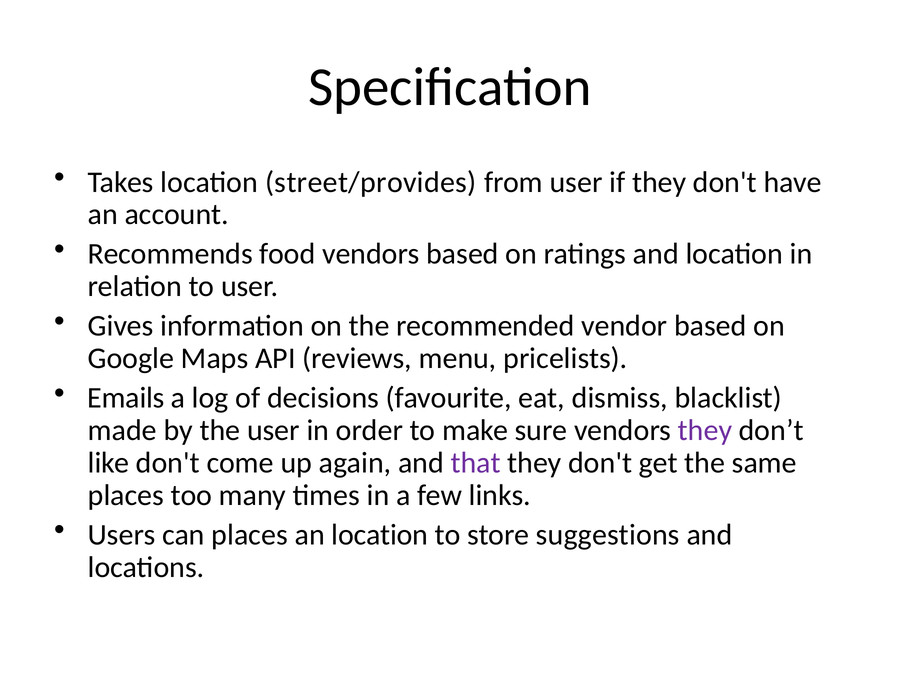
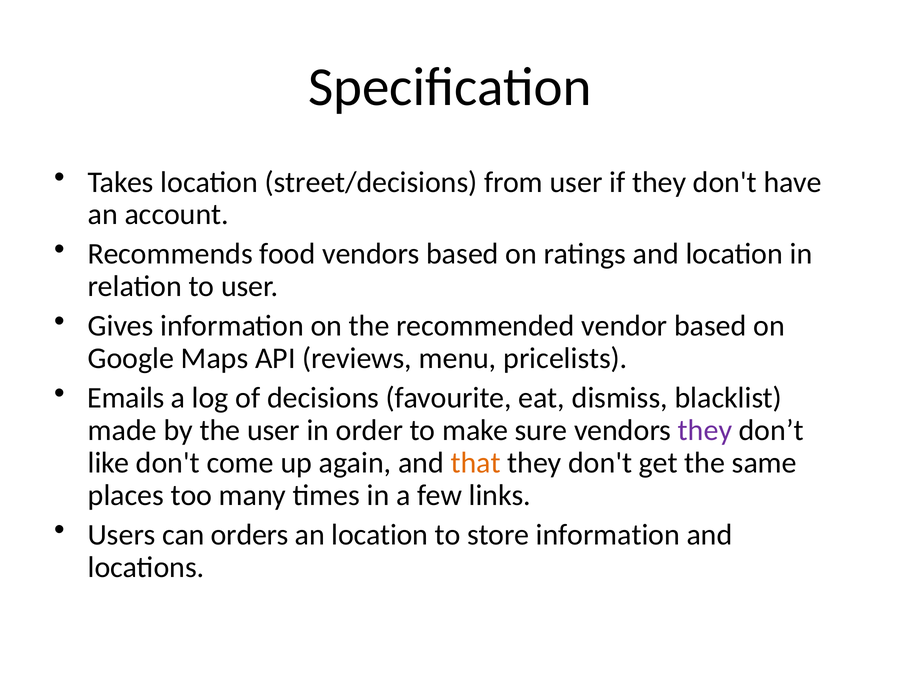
street/provides: street/provides -> street/decisions
that colour: purple -> orange
can places: places -> orders
store suggestions: suggestions -> information
